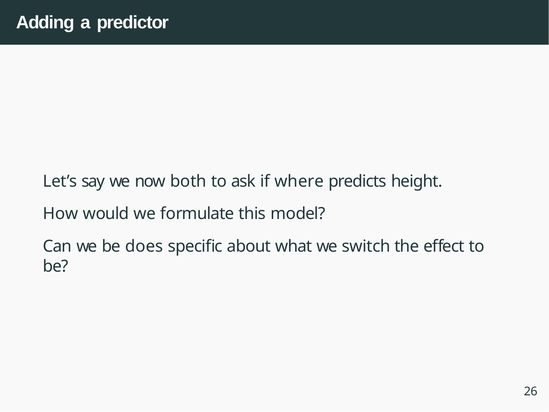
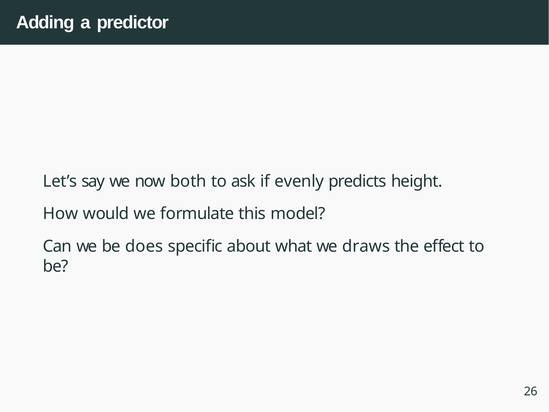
where: where -> evenly
switch: switch -> draws
